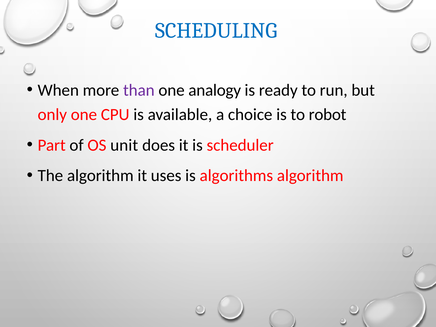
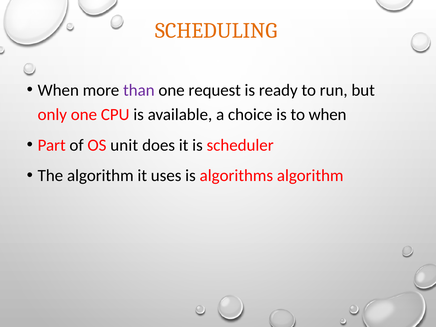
SCHEDULING colour: blue -> orange
analogy: analogy -> request
to robot: robot -> when
